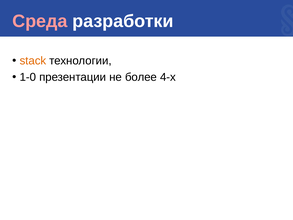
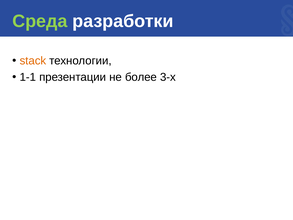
Среда colour: pink -> light green
1-0: 1-0 -> 1-1
4-х: 4-х -> 3-х
